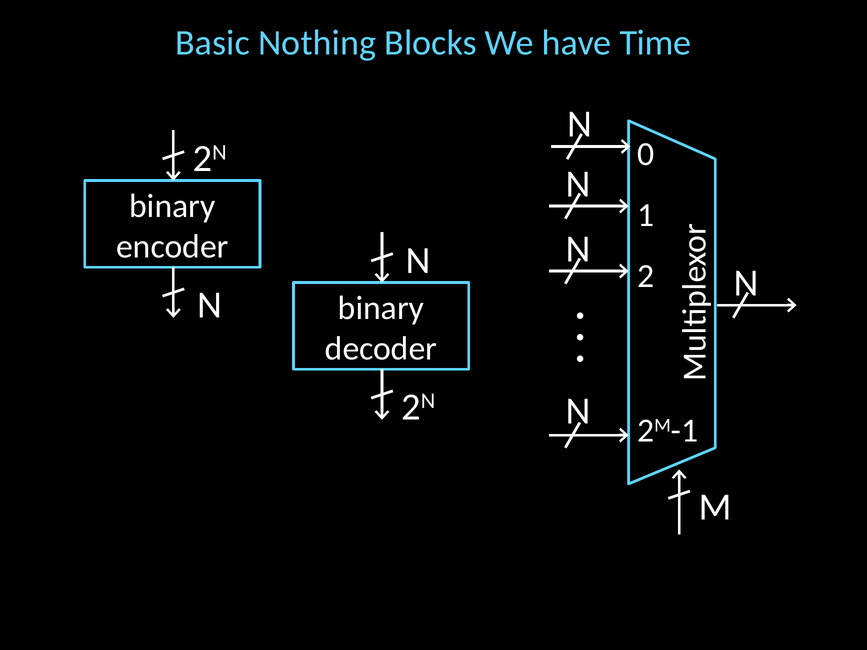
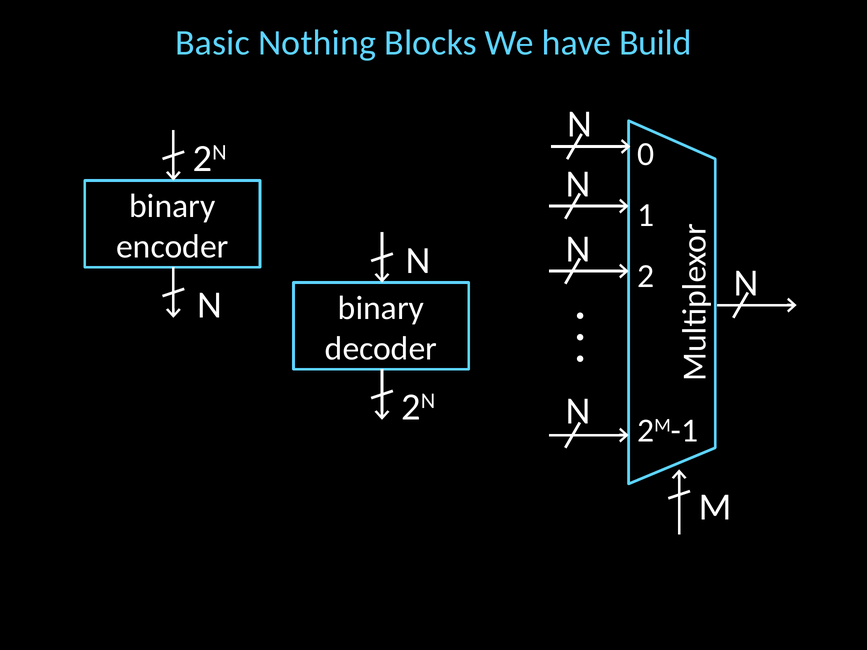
Time: Time -> Build
